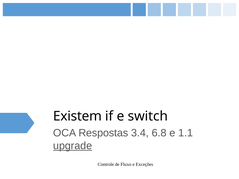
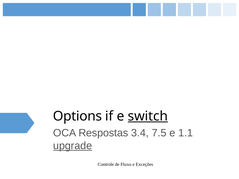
Existem: Existem -> Options
switch underline: none -> present
6.8: 6.8 -> 7.5
